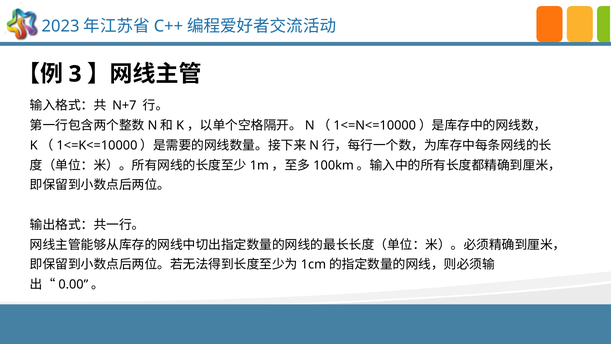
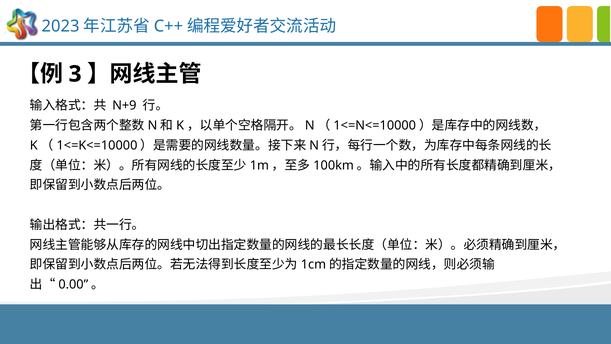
N+7: N+7 -> N+9
